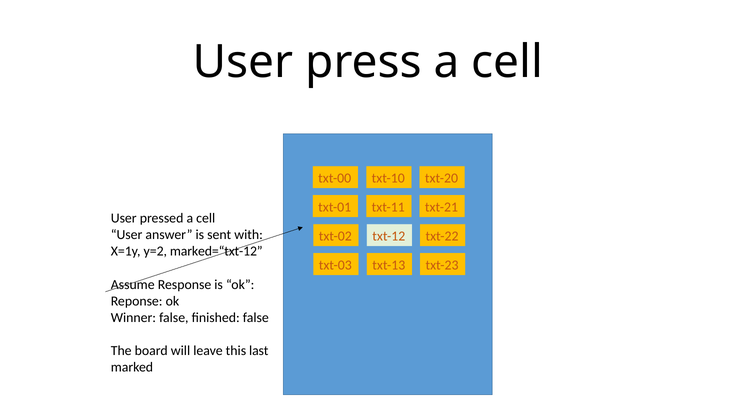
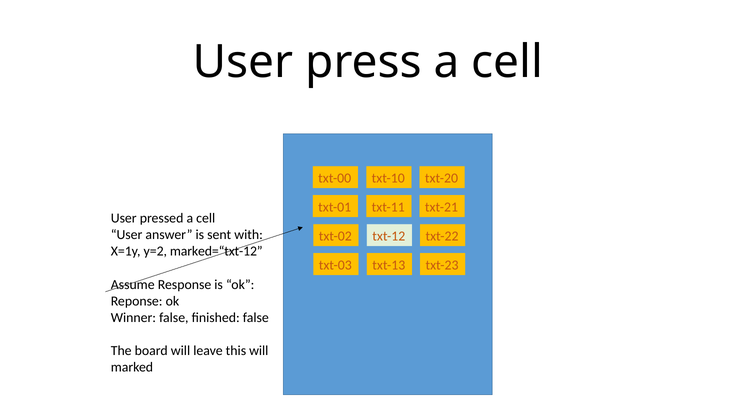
this last: last -> will
